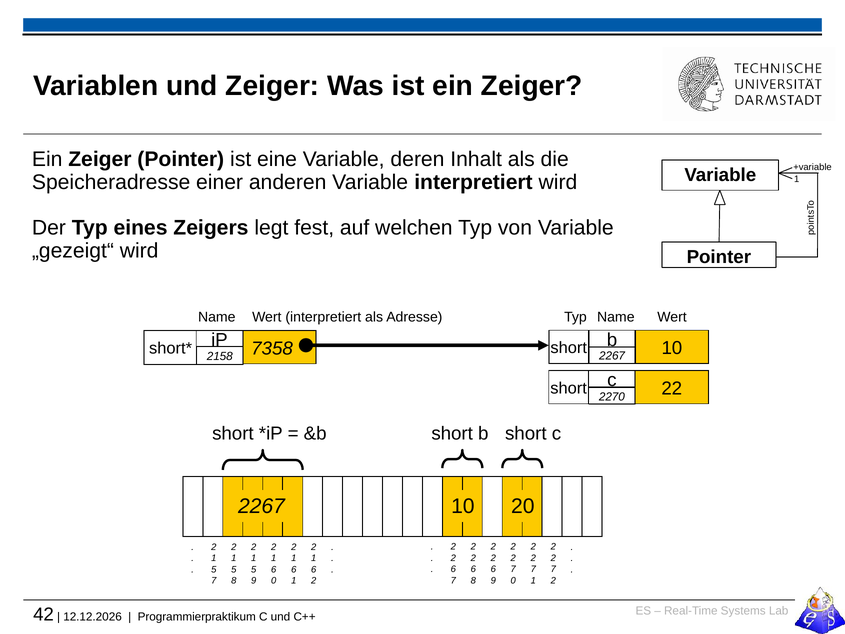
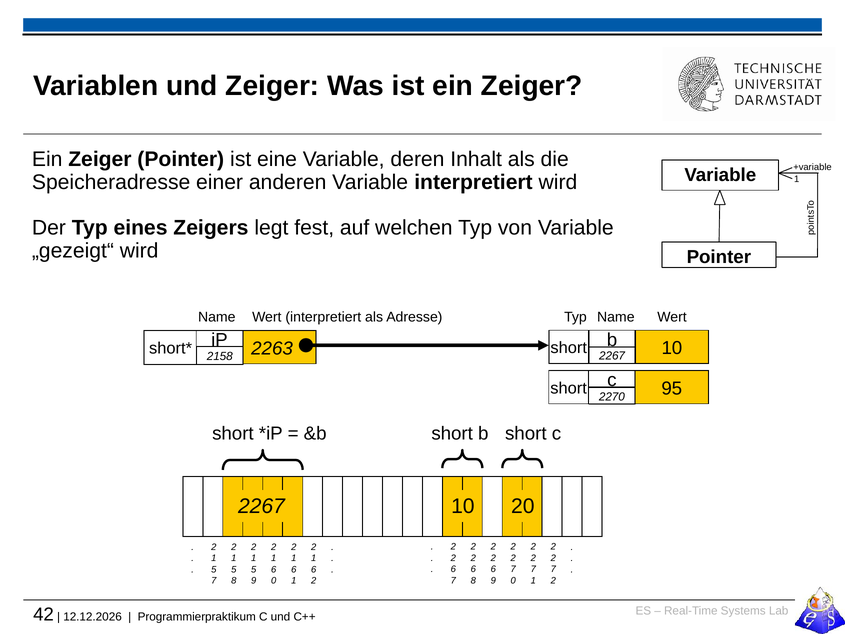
7358: 7358 -> 2263
22: 22 -> 95
